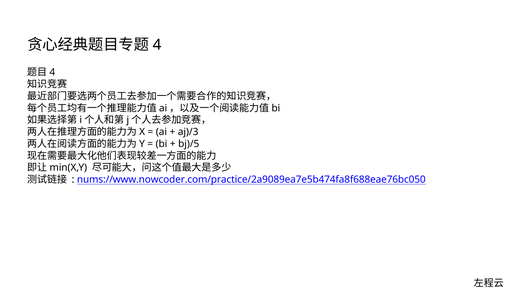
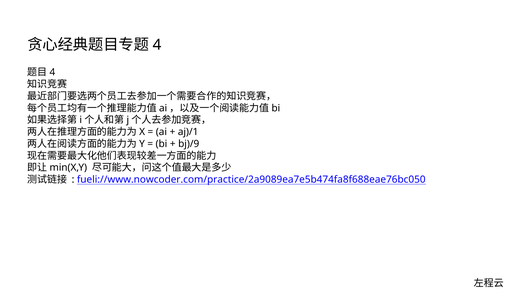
aj)/3: aj)/3 -> aj)/1
bj)/5: bj)/5 -> bj)/9
nums://www.nowcoder.com/practice/2a9089ea7e5b474fa8f688eae76bc050: nums://www.nowcoder.com/practice/2a9089ea7e5b474fa8f688eae76bc050 -> fueli://www.nowcoder.com/practice/2a9089ea7e5b474fa8f688eae76bc050
